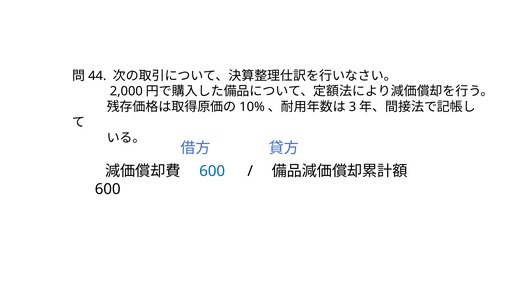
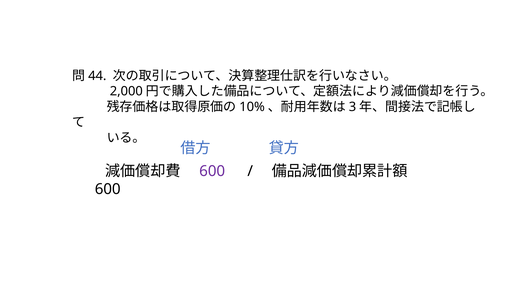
600 at (212, 171) colour: blue -> purple
